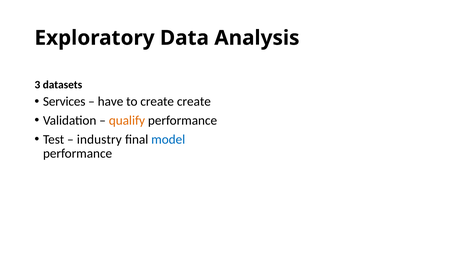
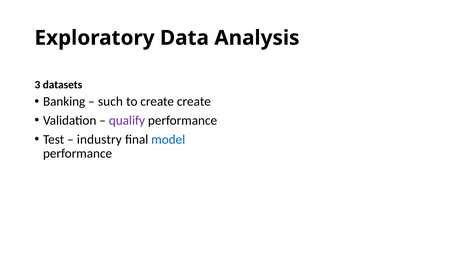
Services: Services -> Banking
have: have -> such
qualify colour: orange -> purple
